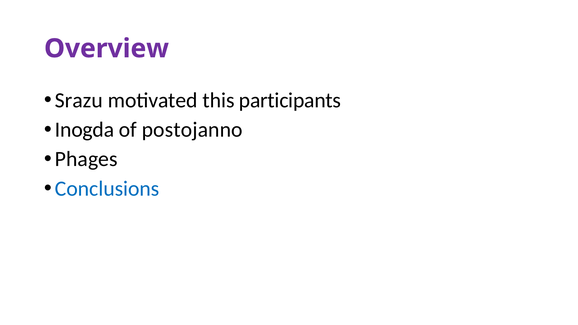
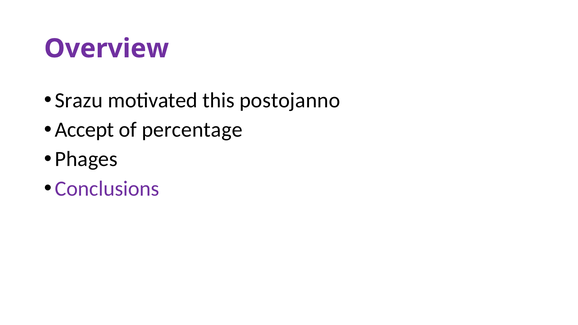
participants: participants -> postojanno
Inogda: Inogda -> Accept
postojanno: postojanno -> percentage
Conclusions colour: blue -> purple
